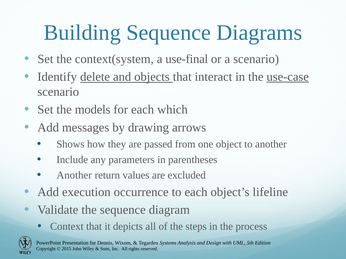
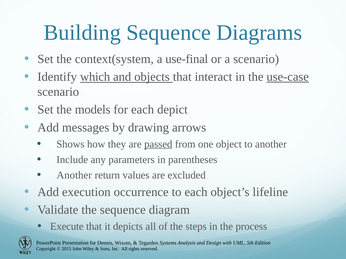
delete: delete -> which
which: which -> depict
passed underline: none -> present
Context: Context -> Execute
